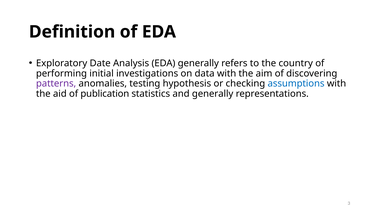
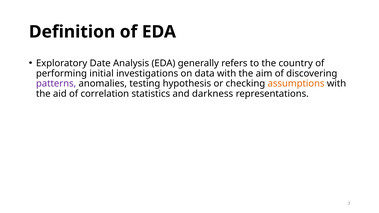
assumptions colour: blue -> orange
publication: publication -> correlation
and generally: generally -> darkness
